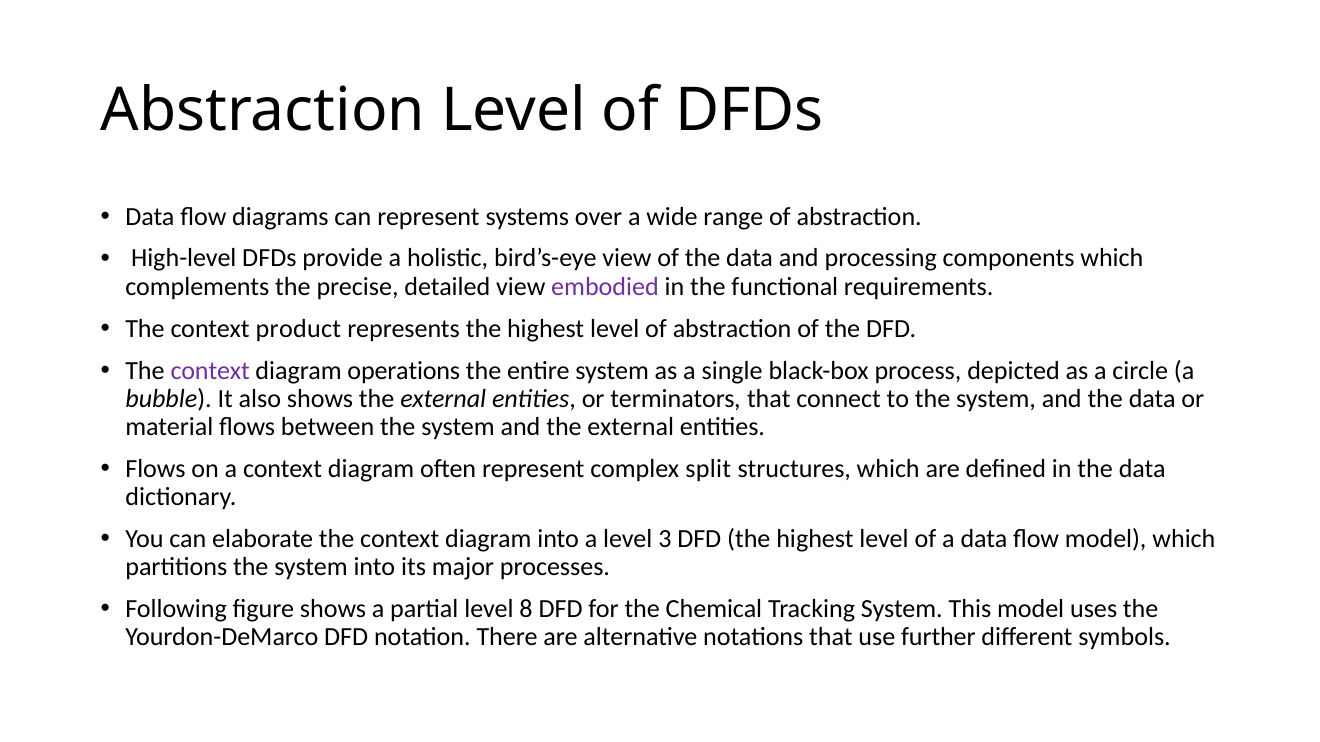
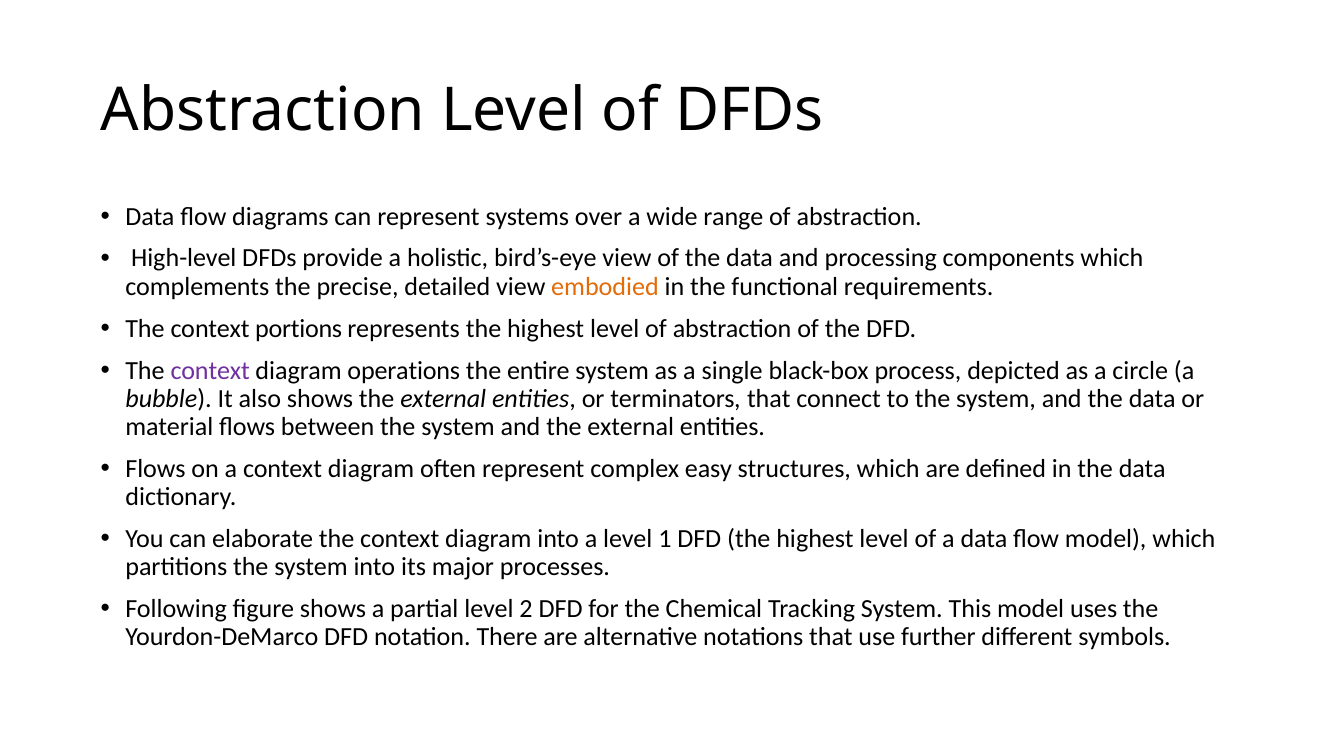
embodied colour: purple -> orange
product: product -> portions
split: split -> easy
3: 3 -> 1
8: 8 -> 2
